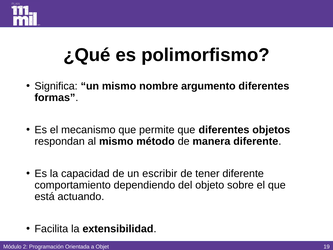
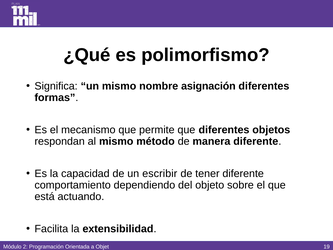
argumento: argumento -> asignación
